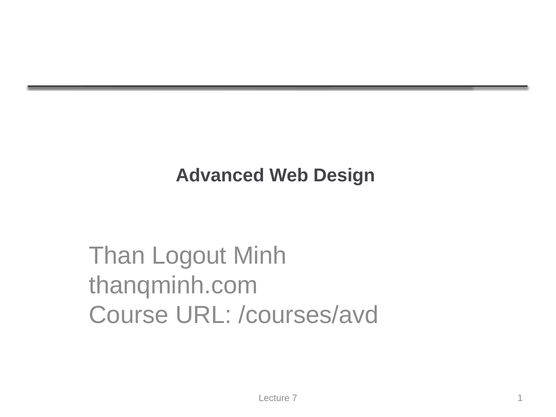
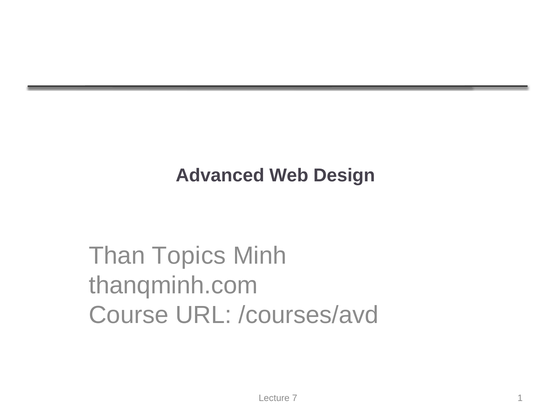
Logout: Logout -> Topics
